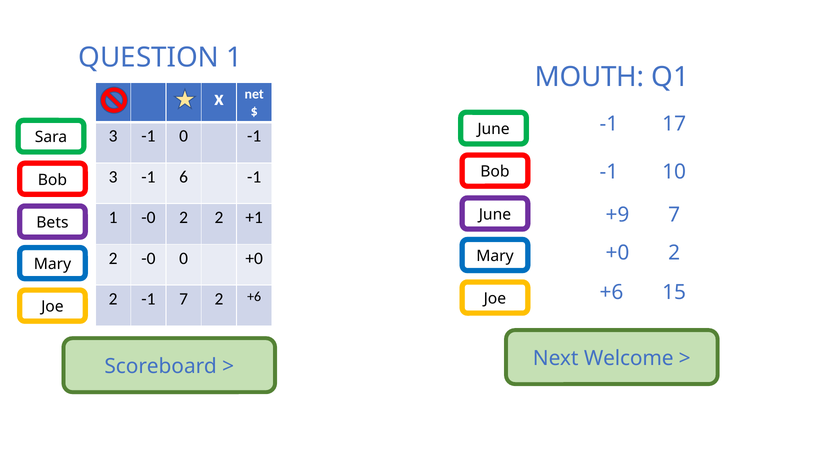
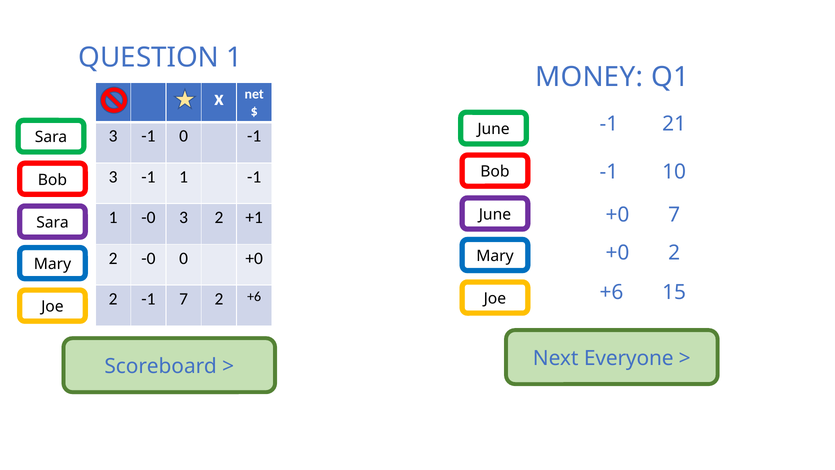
MOUTH: MOUTH -> MONEY
17: 17 -> 21
3 -1 6: 6 -> 1
+9 at (617, 215): +9 -> +0
-0 2: 2 -> 3
Bets at (52, 223): Bets -> Sara
Welcome: Welcome -> Everyone
